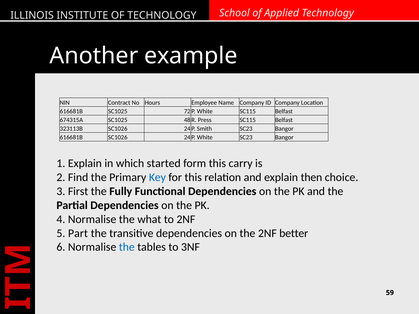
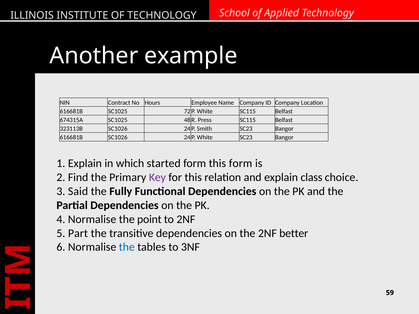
this carry: carry -> form
Key colour: blue -> purple
then: then -> class
First: First -> Said
what: what -> point
